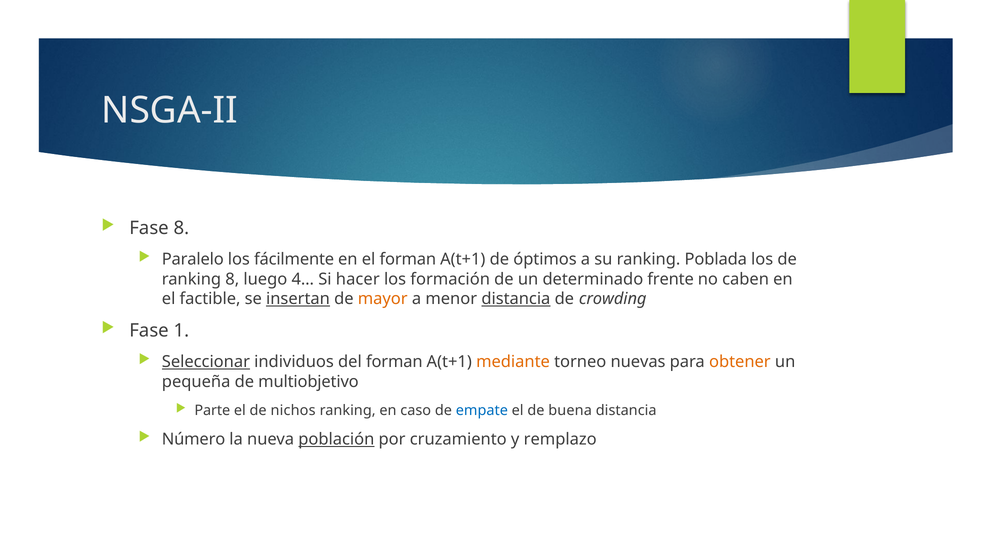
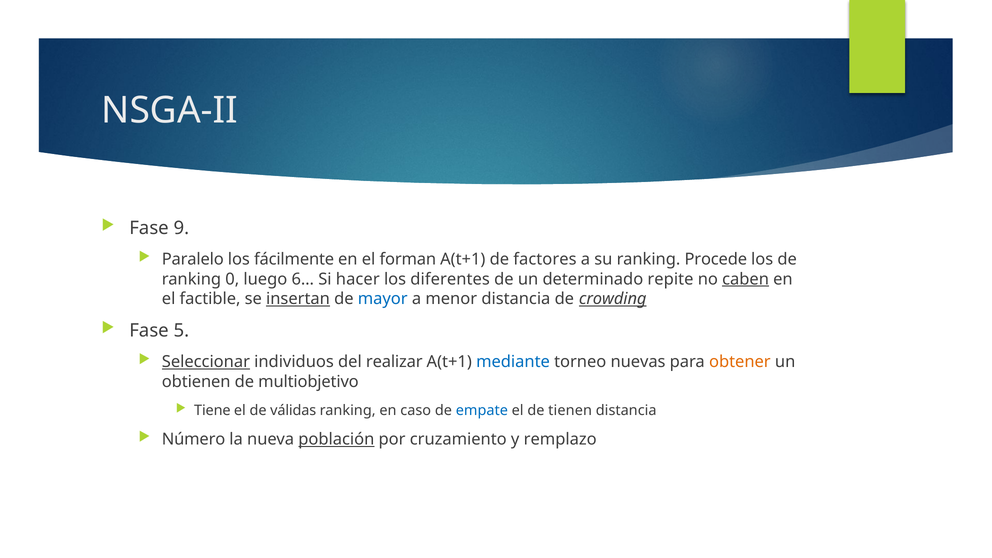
Fase 8: 8 -> 9
óptimos: óptimos -> factores
Poblada: Poblada -> Procede
ranking 8: 8 -> 0
4…: 4… -> 6…
formación: formación -> diferentes
frente: frente -> repite
caben underline: none -> present
mayor colour: orange -> blue
distancia at (516, 299) underline: present -> none
crowding underline: none -> present
1: 1 -> 5
del forman: forman -> realizar
mediante colour: orange -> blue
pequeña: pequeña -> obtienen
Parte: Parte -> Tiene
nichos: nichos -> válidas
buena: buena -> tienen
